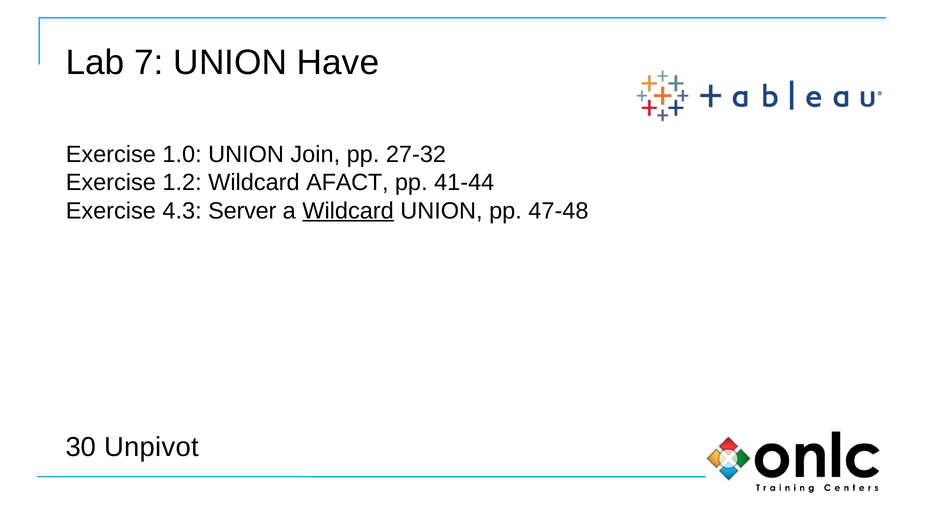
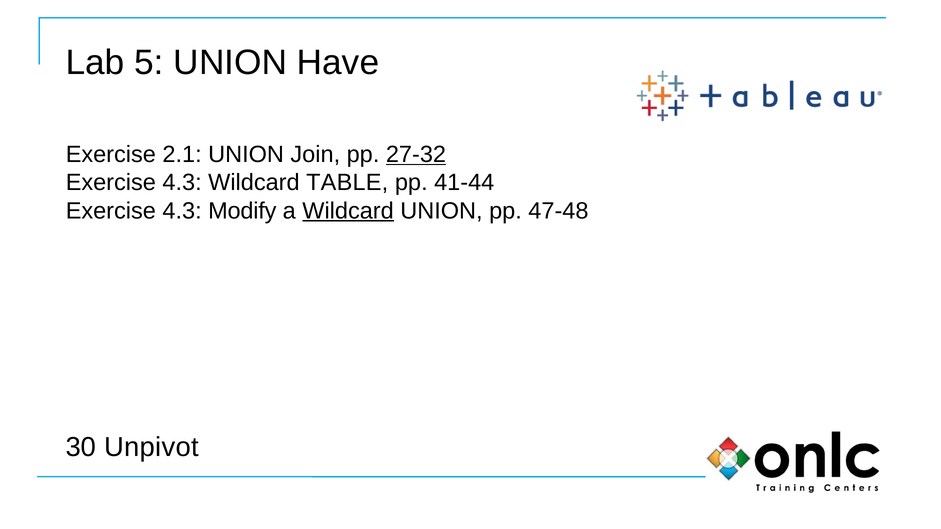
7: 7 -> 5
1.0: 1.0 -> 2.1
27-32 underline: none -> present
1.2 at (182, 183): 1.2 -> 4.3
AFACT: AFACT -> TABLE
Server: Server -> Modify
